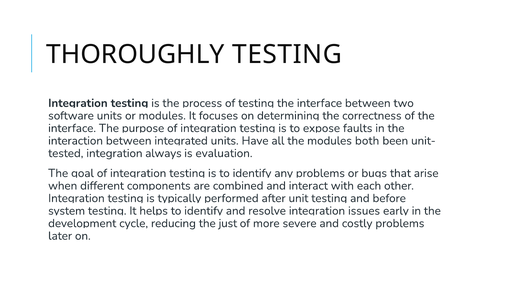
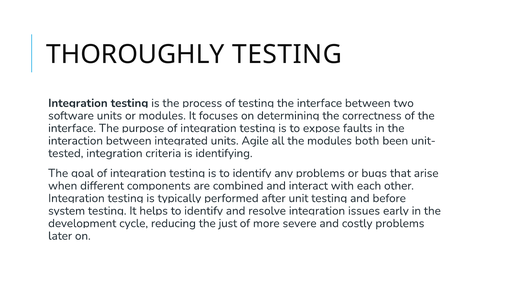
Have: Have -> Agile
always: always -> criteria
evaluation: evaluation -> identifying
